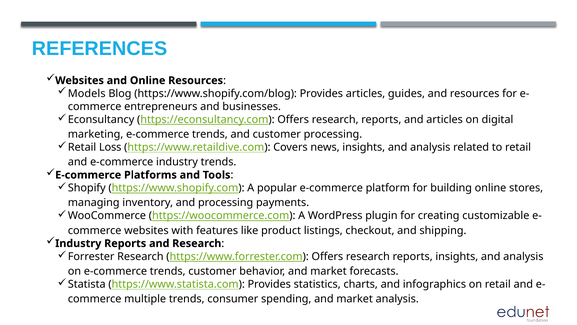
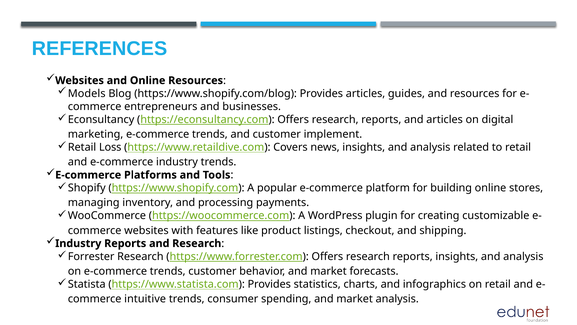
customer processing: processing -> implement
multiple: multiple -> intuitive
